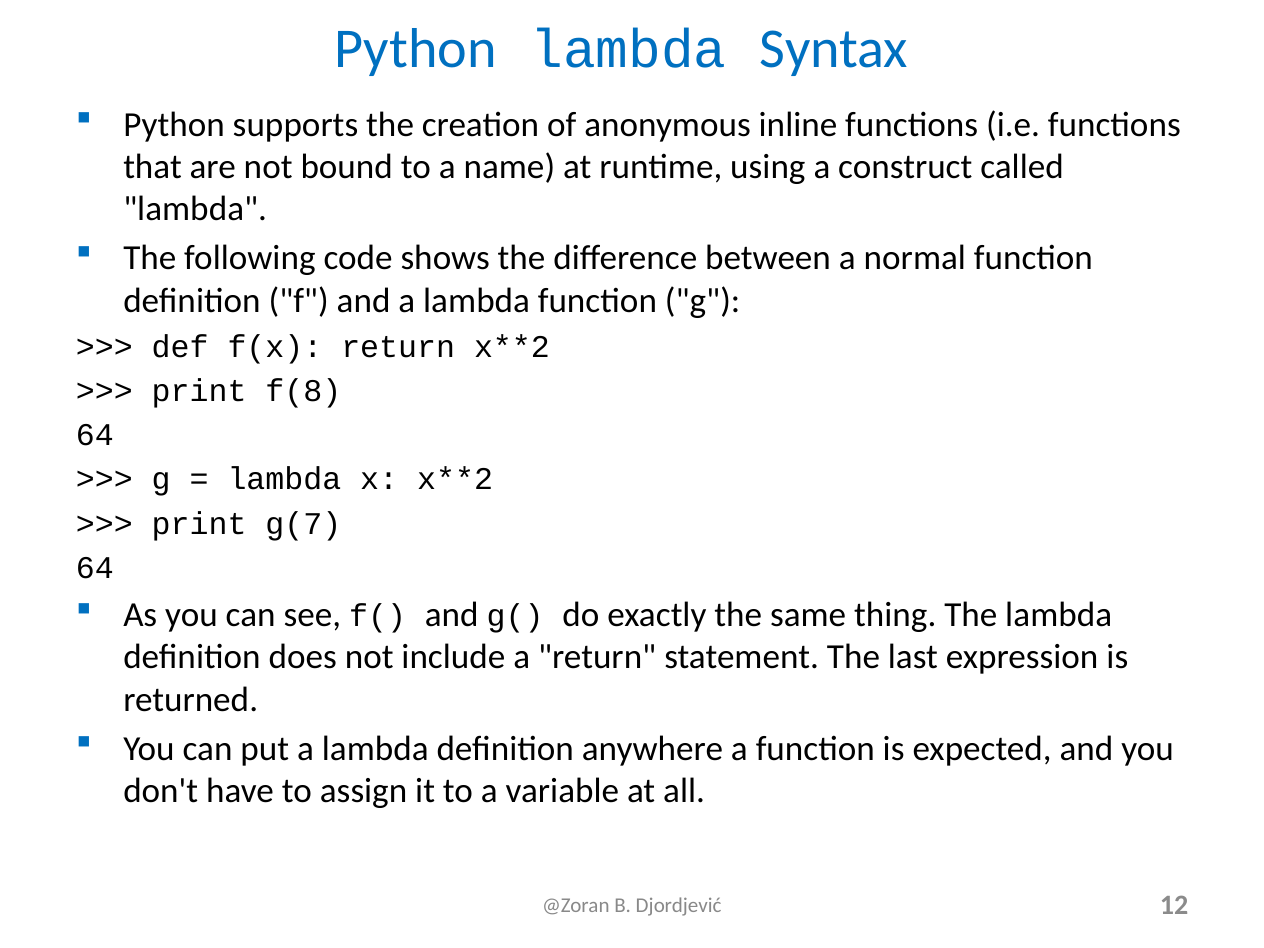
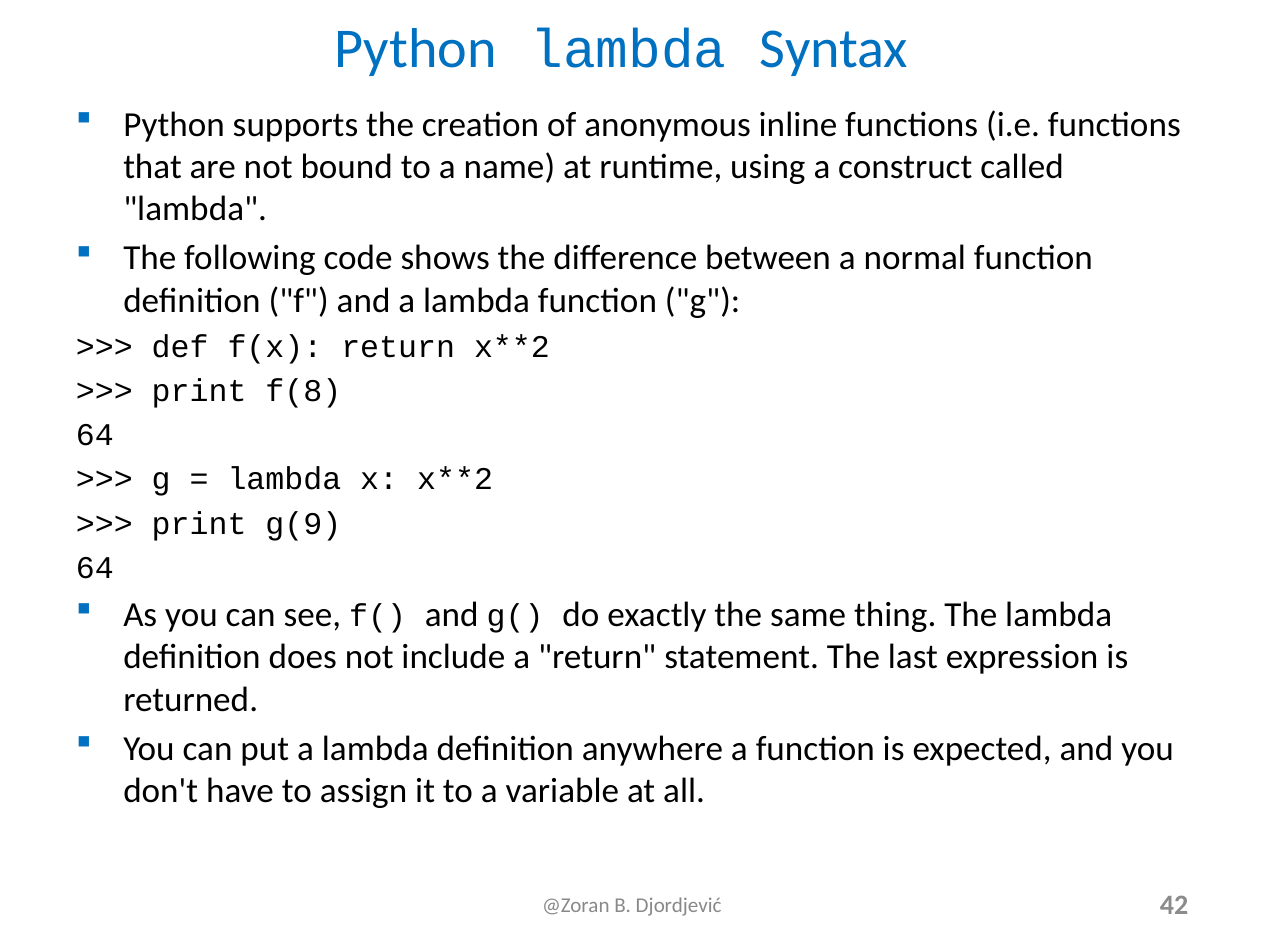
g(7: g(7 -> g(9
12: 12 -> 42
